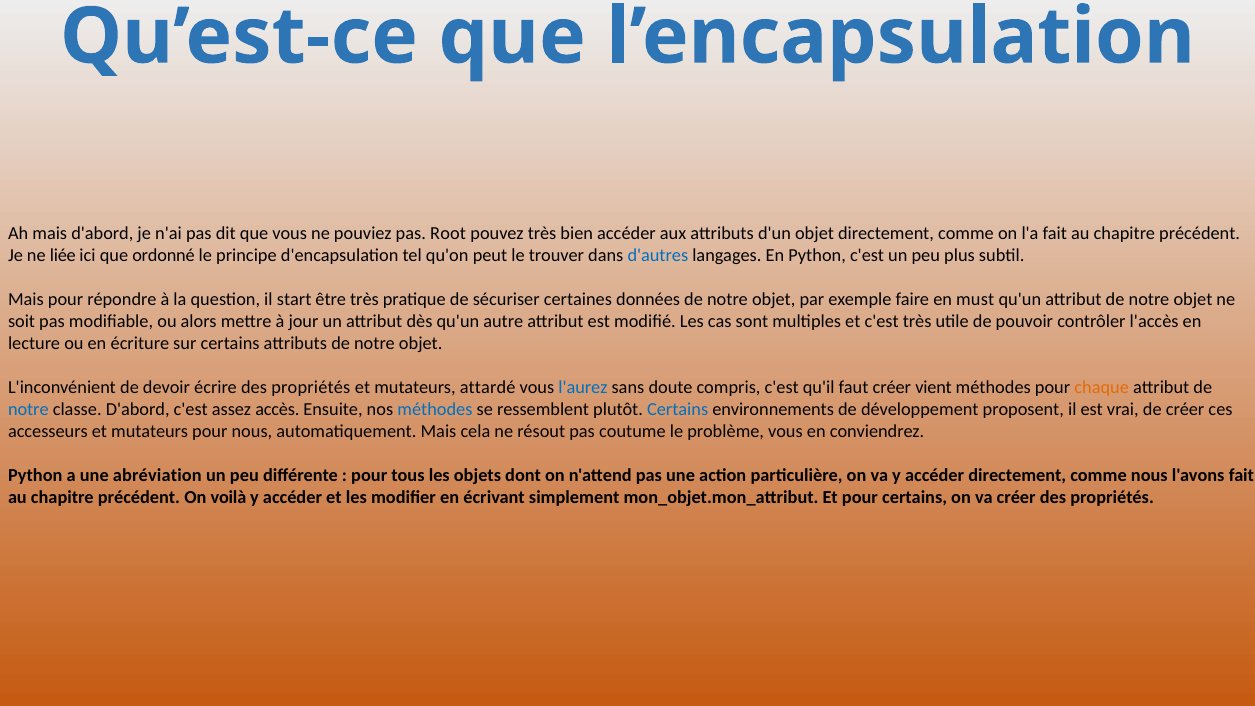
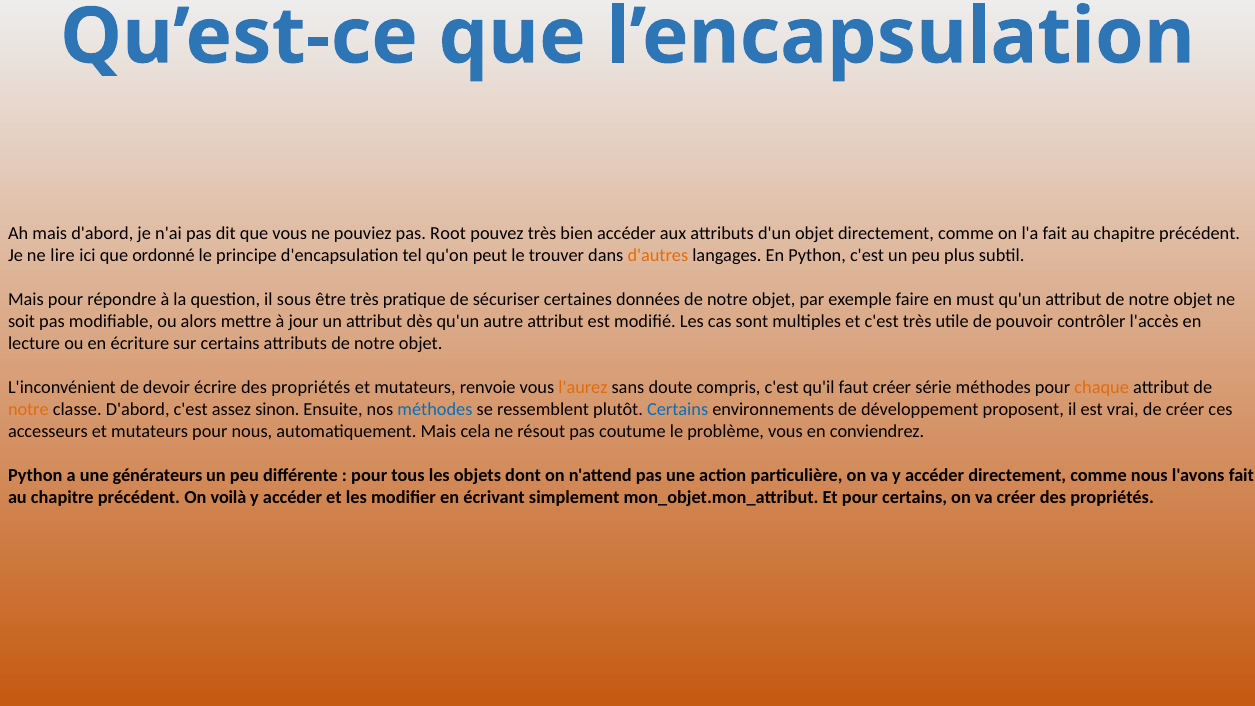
liée: liée -> lire
d'autres colour: blue -> orange
start: start -> sous
attardé: attardé -> renvoie
l'aurez colour: blue -> orange
vient: vient -> série
notre at (28, 410) colour: blue -> orange
accès: accès -> sinon
abréviation: abréviation -> générateurs
